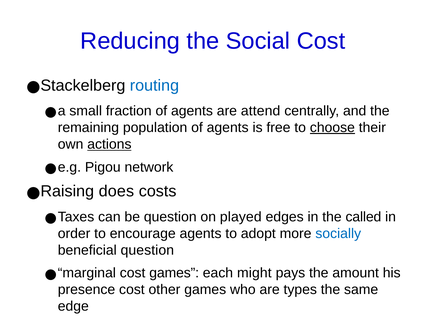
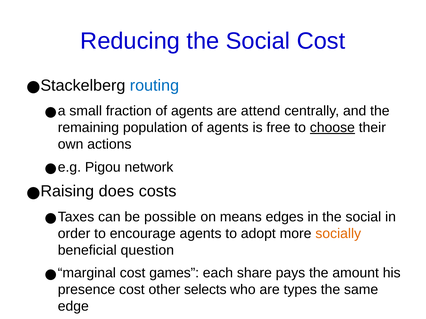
actions underline: present -> none
be question: question -> possible
played: played -> means
in the called: called -> social
socially colour: blue -> orange
might: might -> share
other games: games -> selects
